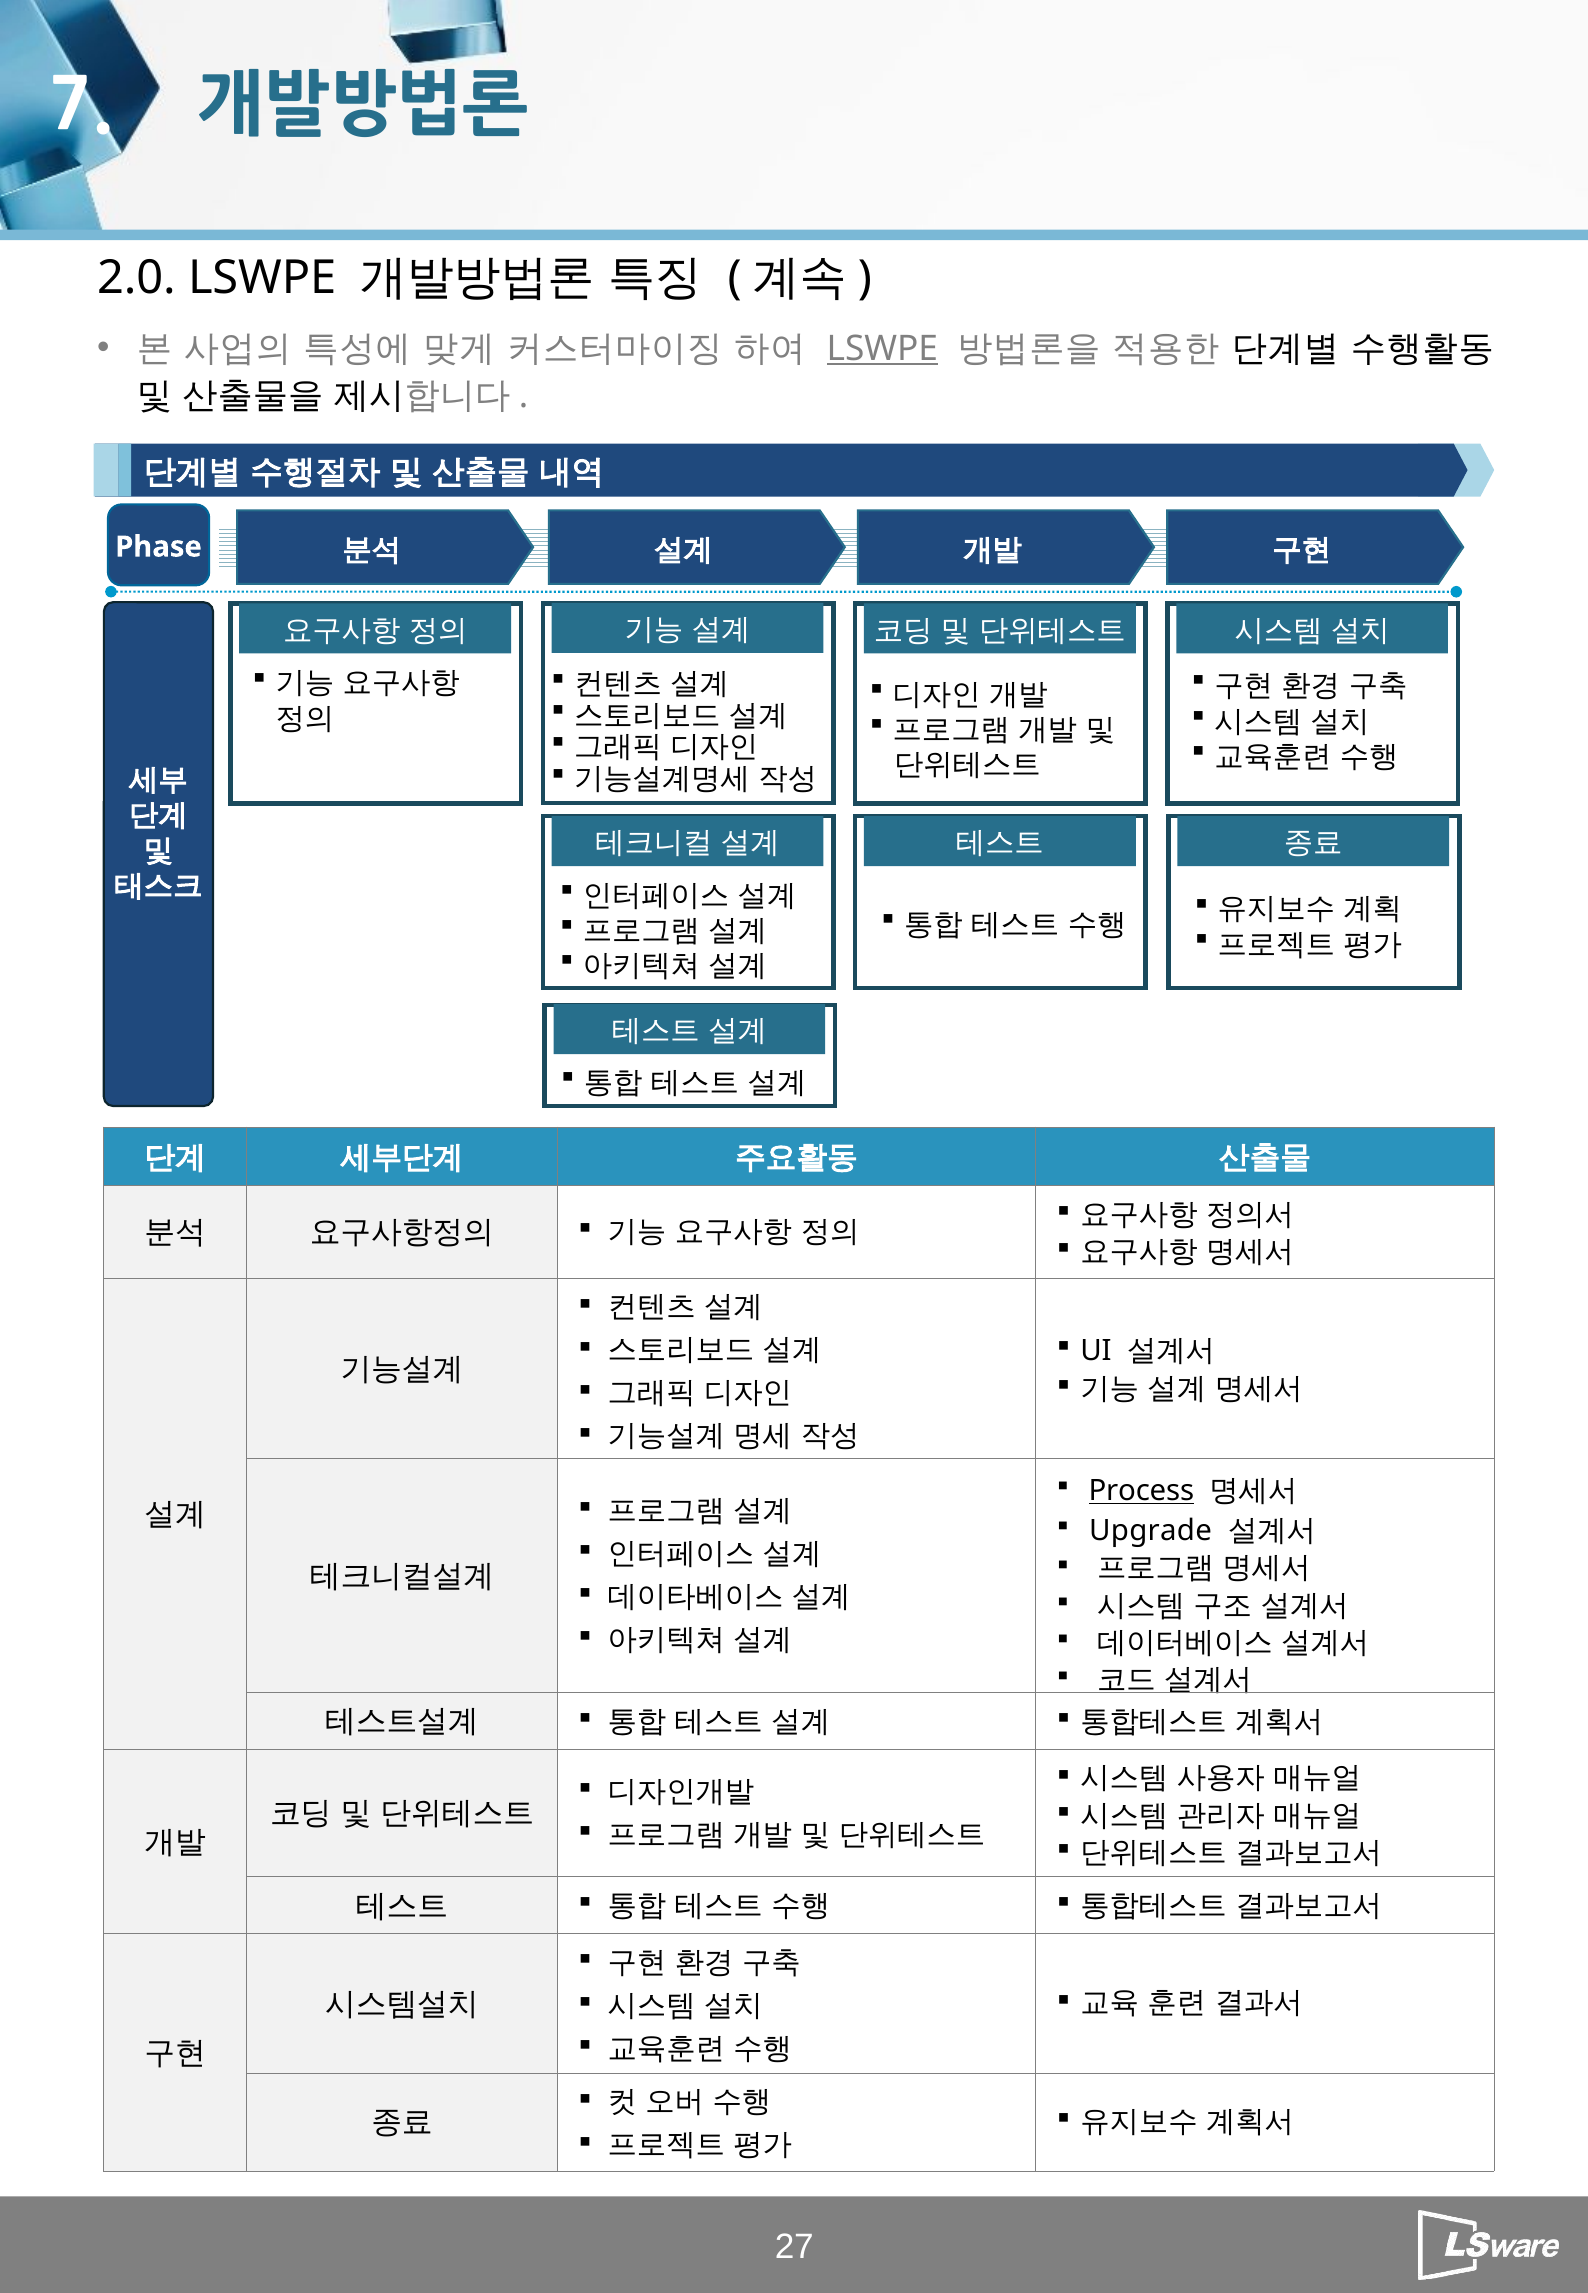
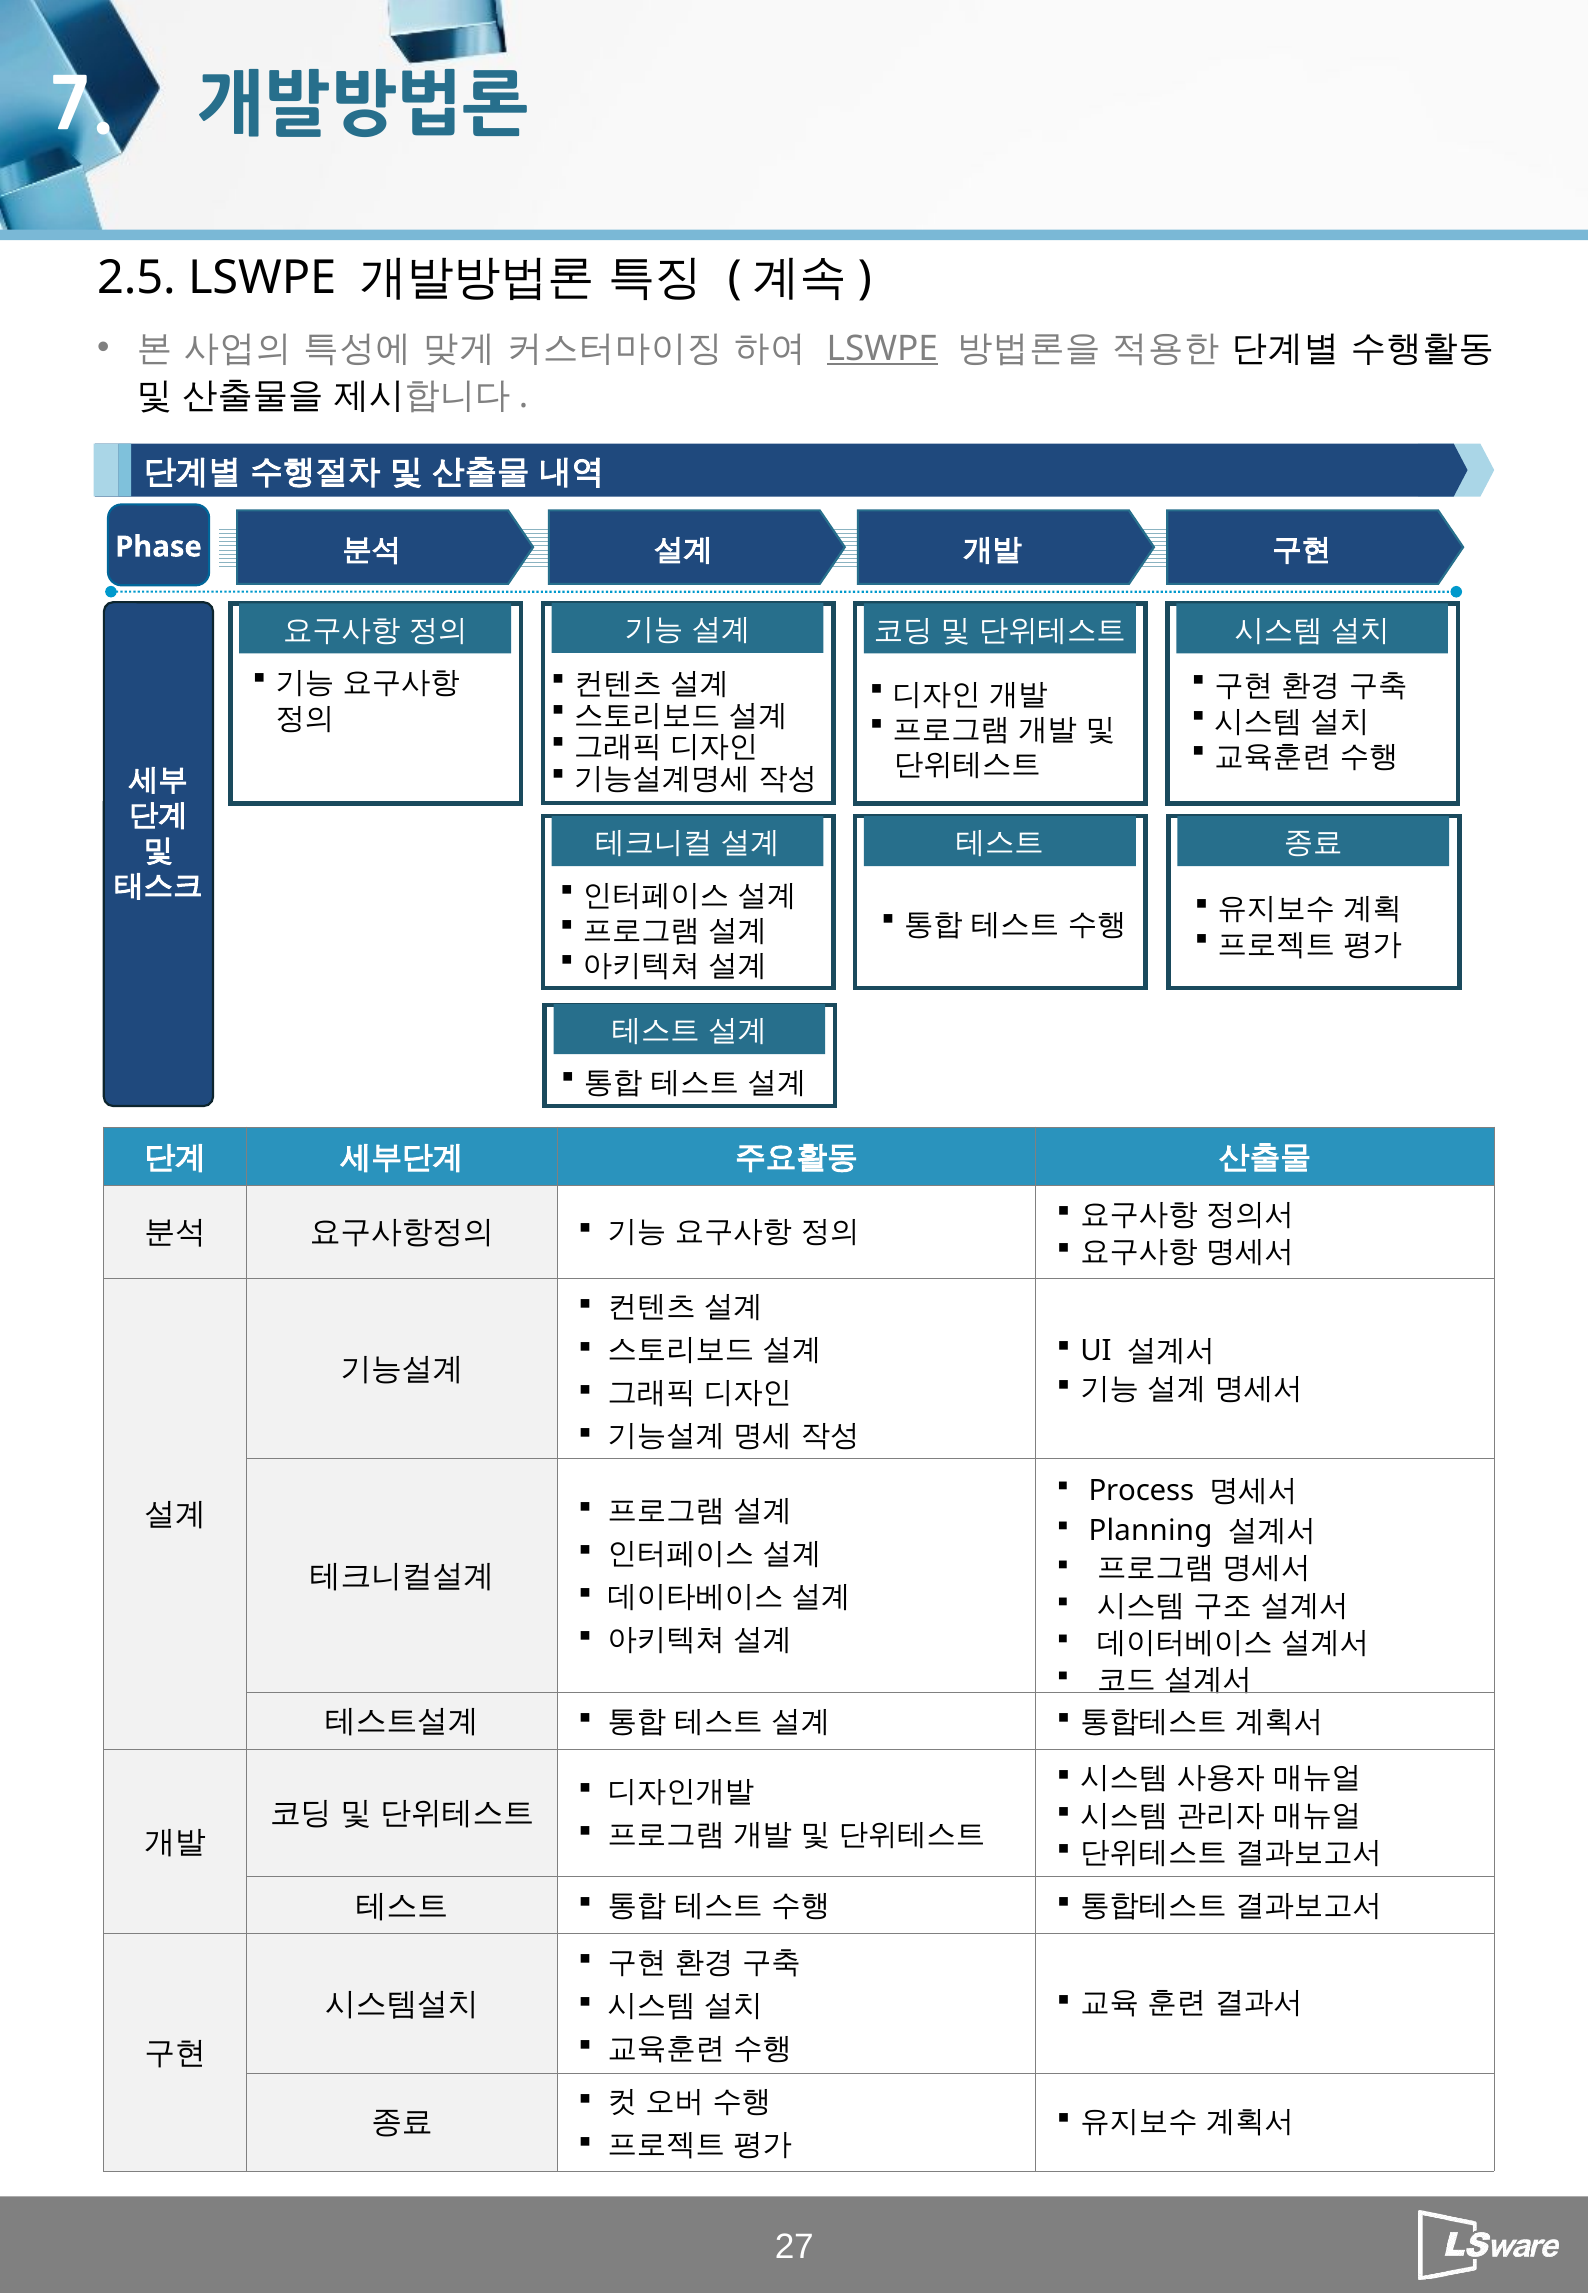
2.0: 2.0 -> 2.5
Process underline: present -> none
Upgrade: Upgrade -> Planning
